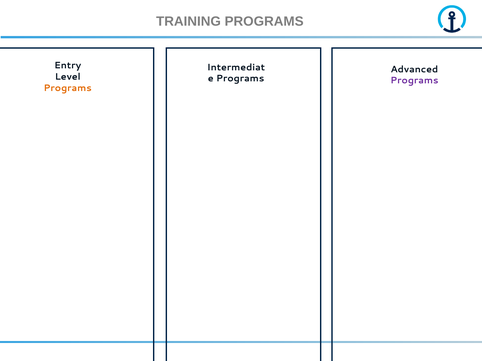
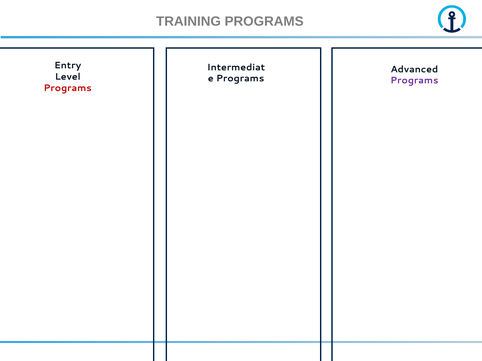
Programs at (68, 88) colour: orange -> red
